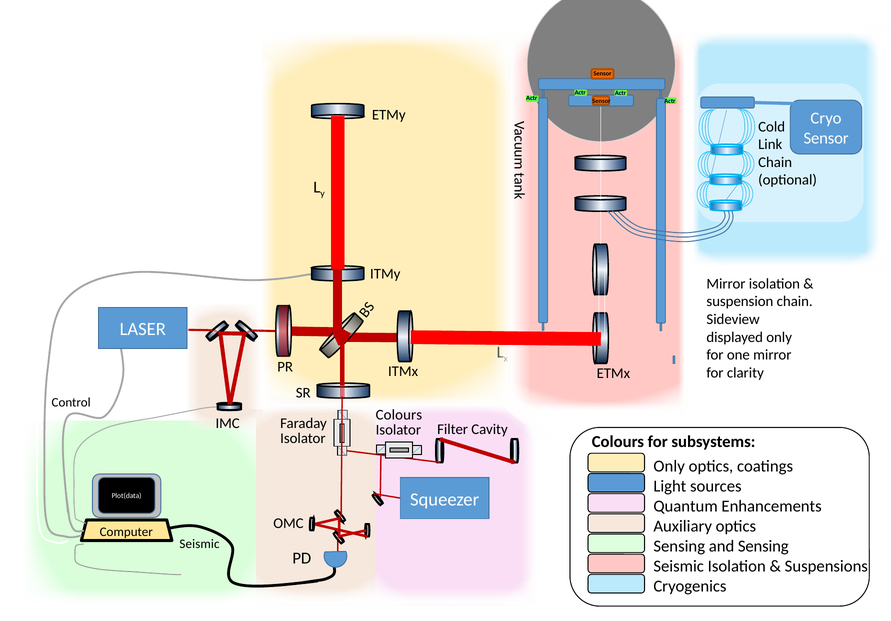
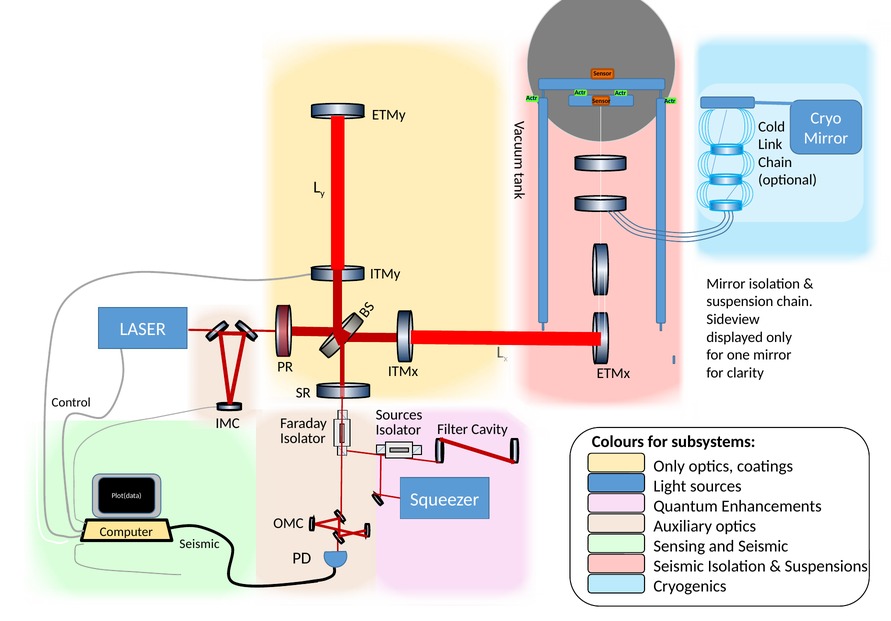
Sensor at (826, 138): Sensor -> Mirror
Colours at (399, 415): Colours -> Sources
and Sensing: Sensing -> Seismic
